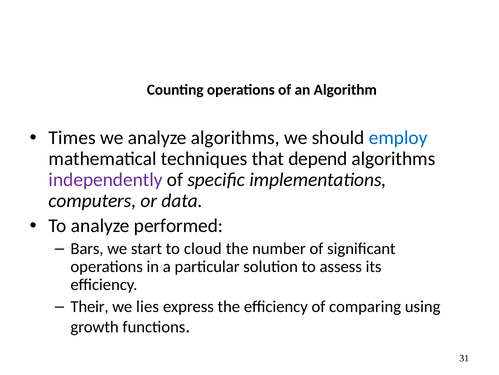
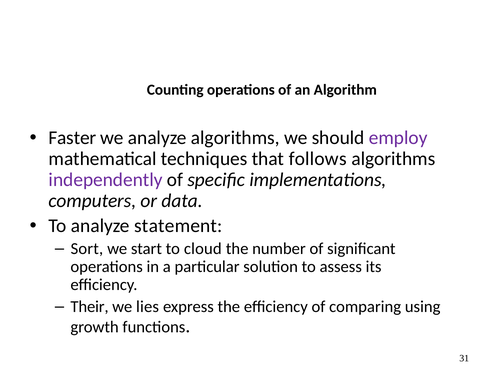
Times: Times -> Faster
employ colour: blue -> purple
depend: depend -> follows
performed: performed -> statement
Bars: Bars -> Sort
